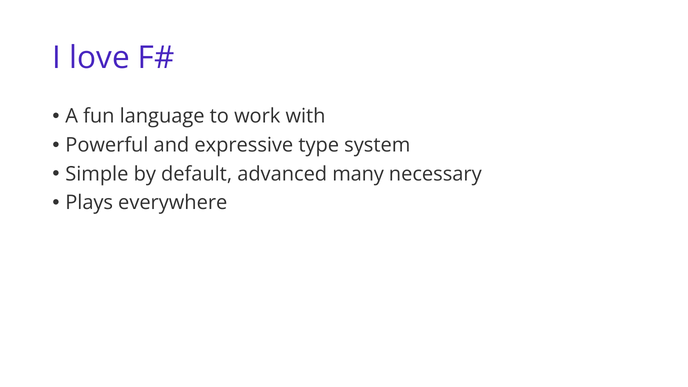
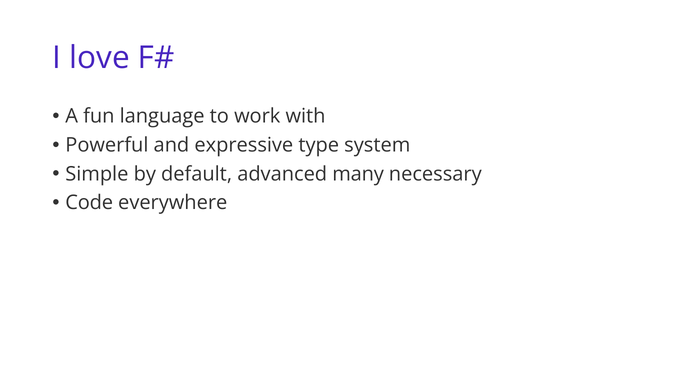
Plays: Plays -> Code
